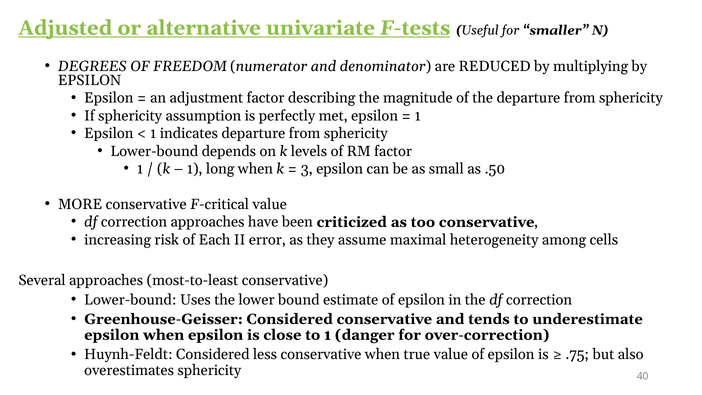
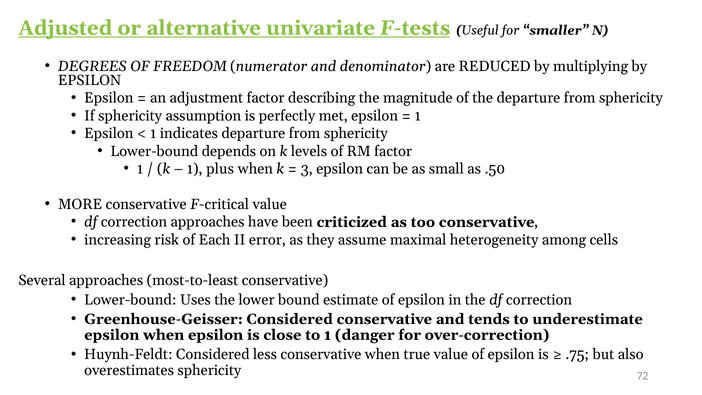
long: long -> plus
40: 40 -> 72
